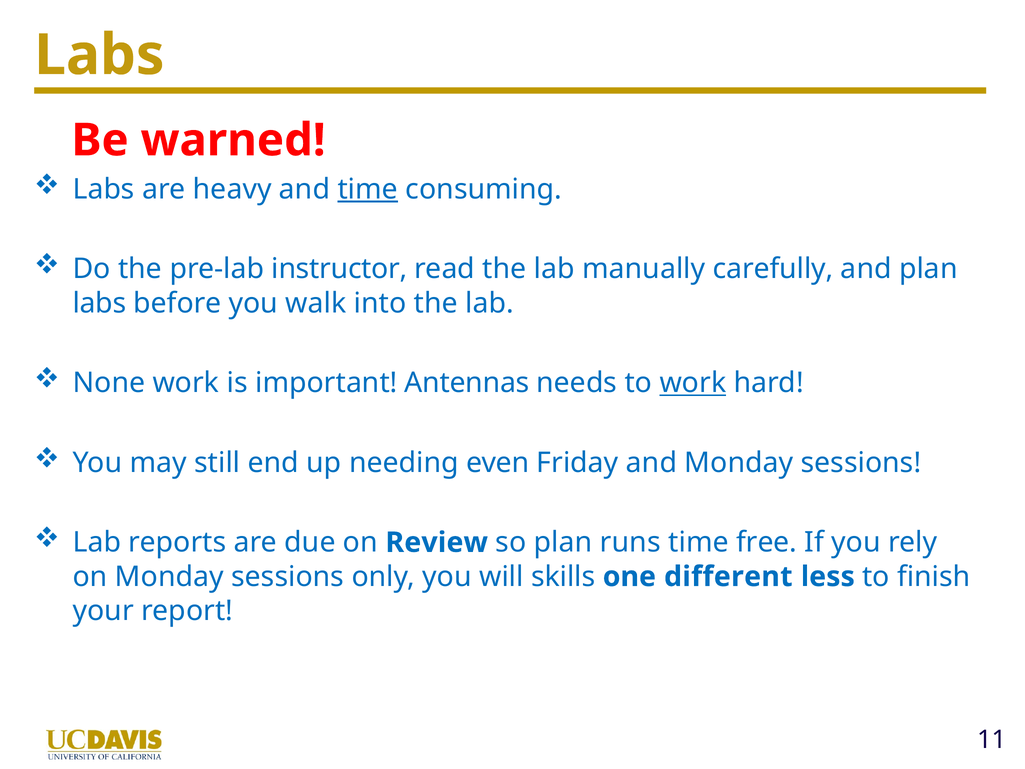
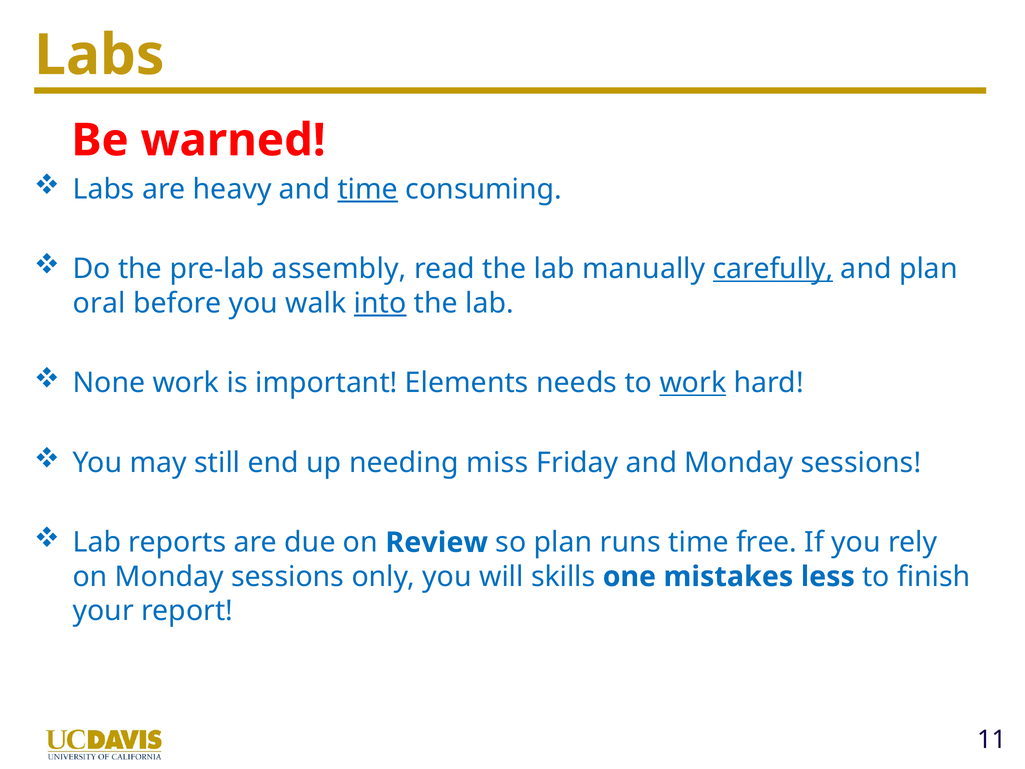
instructor: instructor -> assembly
carefully underline: none -> present
labs at (99, 303): labs -> oral
into underline: none -> present
Antennas: Antennas -> Elements
even: even -> miss
different: different -> mistakes
